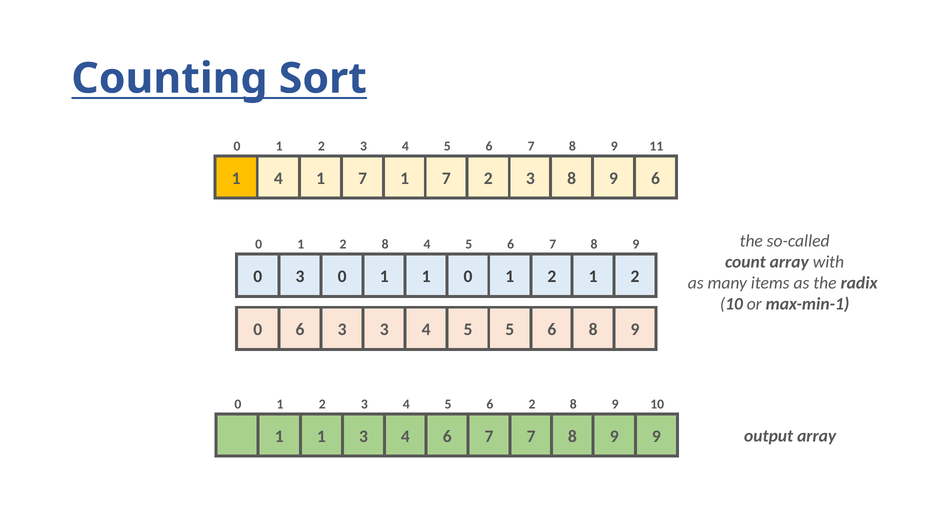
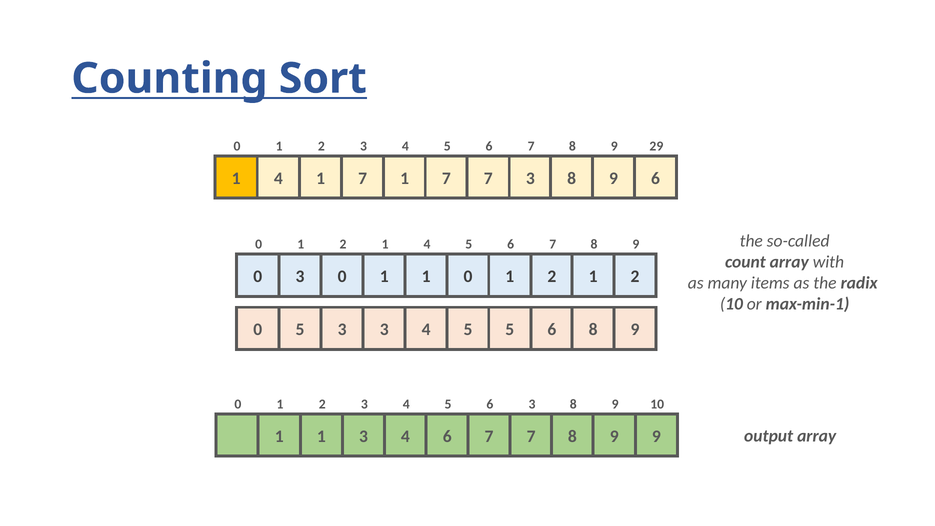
11: 11 -> 29
1 7 2: 2 -> 7
8 at (385, 244): 8 -> 1
0 6: 6 -> 5
6 2: 2 -> 3
